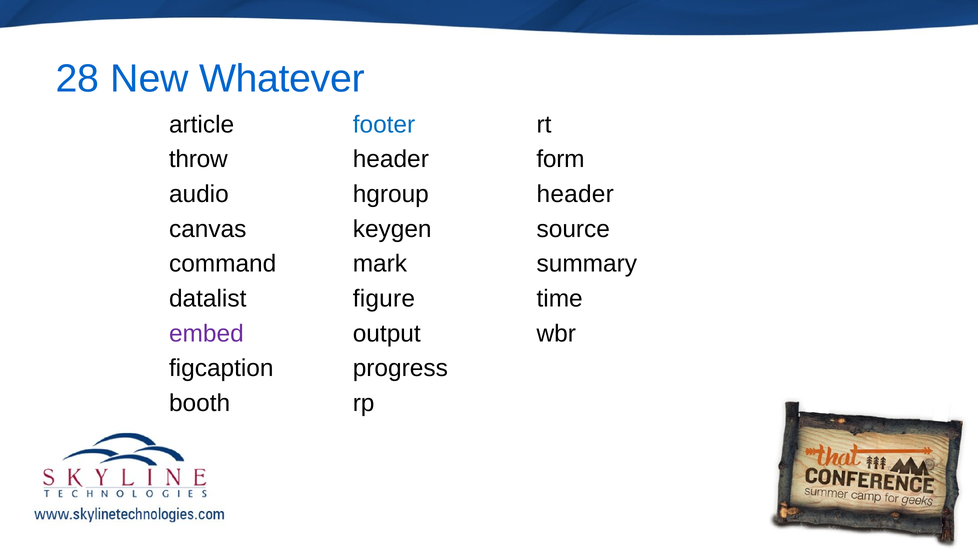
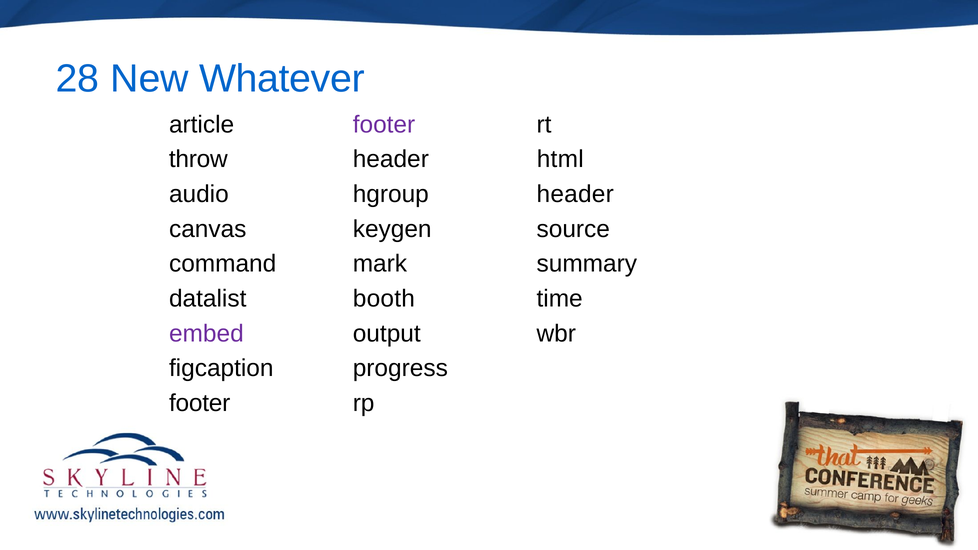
footer at (384, 125) colour: blue -> purple
form: form -> html
figure: figure -> booth
booth at (200, 403): booth -> footer
